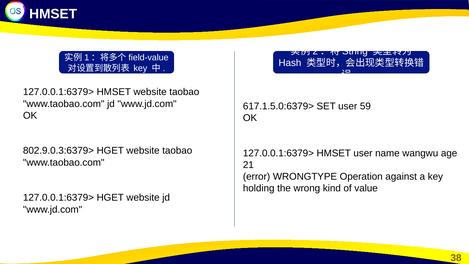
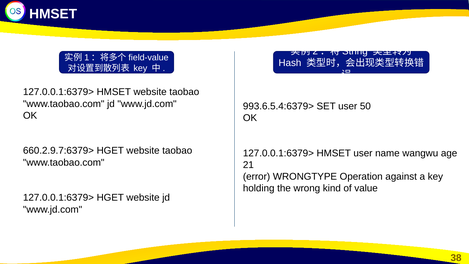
617.1.5.0:6379>: 617.1.5.0:6379> -> 993.6.5.4:6379>
59: 59 -> 50
802.9.0.3:6379>: 802.9.0.3:6379> -> 660.2.9.7:6379>
